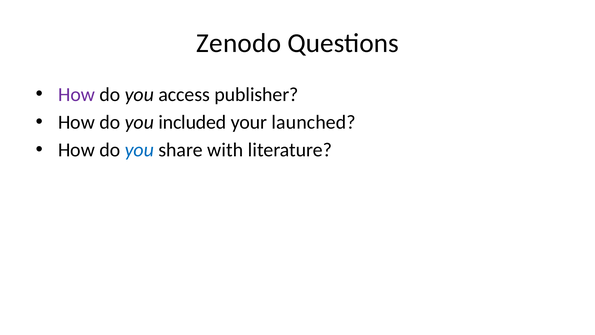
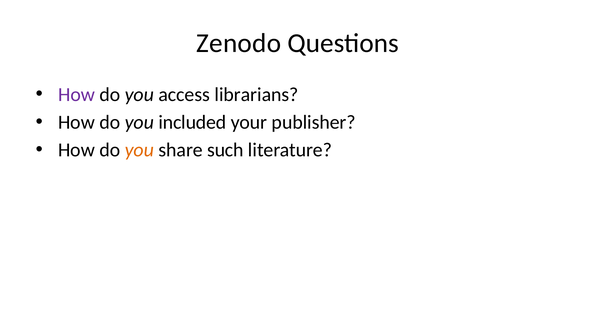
publisher: publisher -> librarians
launched: launched -> publisher
you at (139, 150) colour: blue -> orange
with: with -> such
